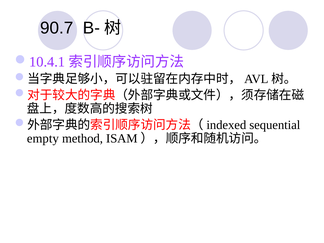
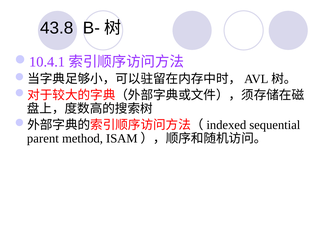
90.7: 90.7 -> 43.8
empty: empty -> parent
